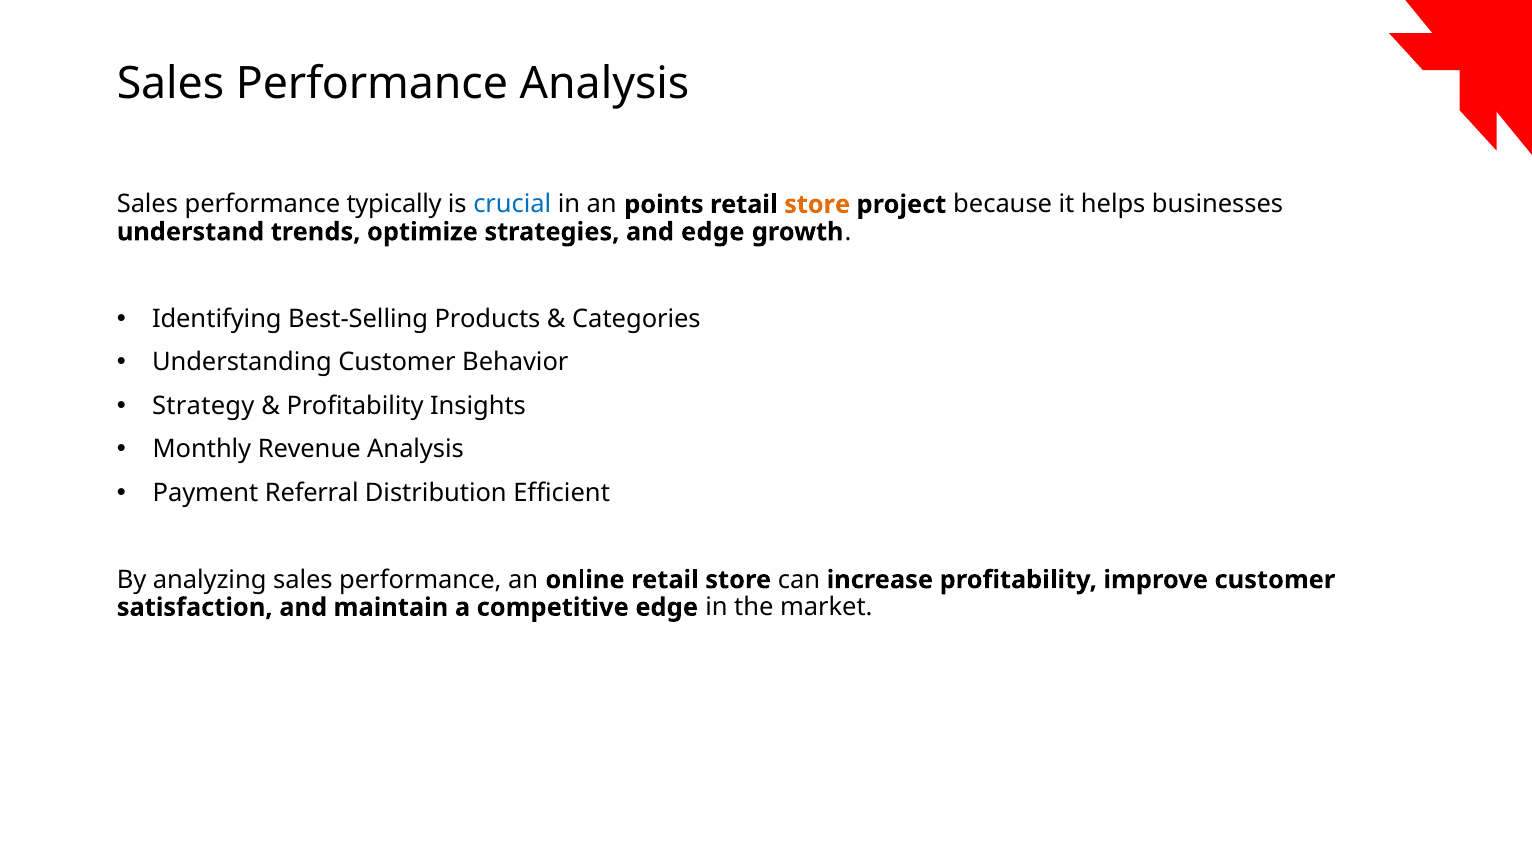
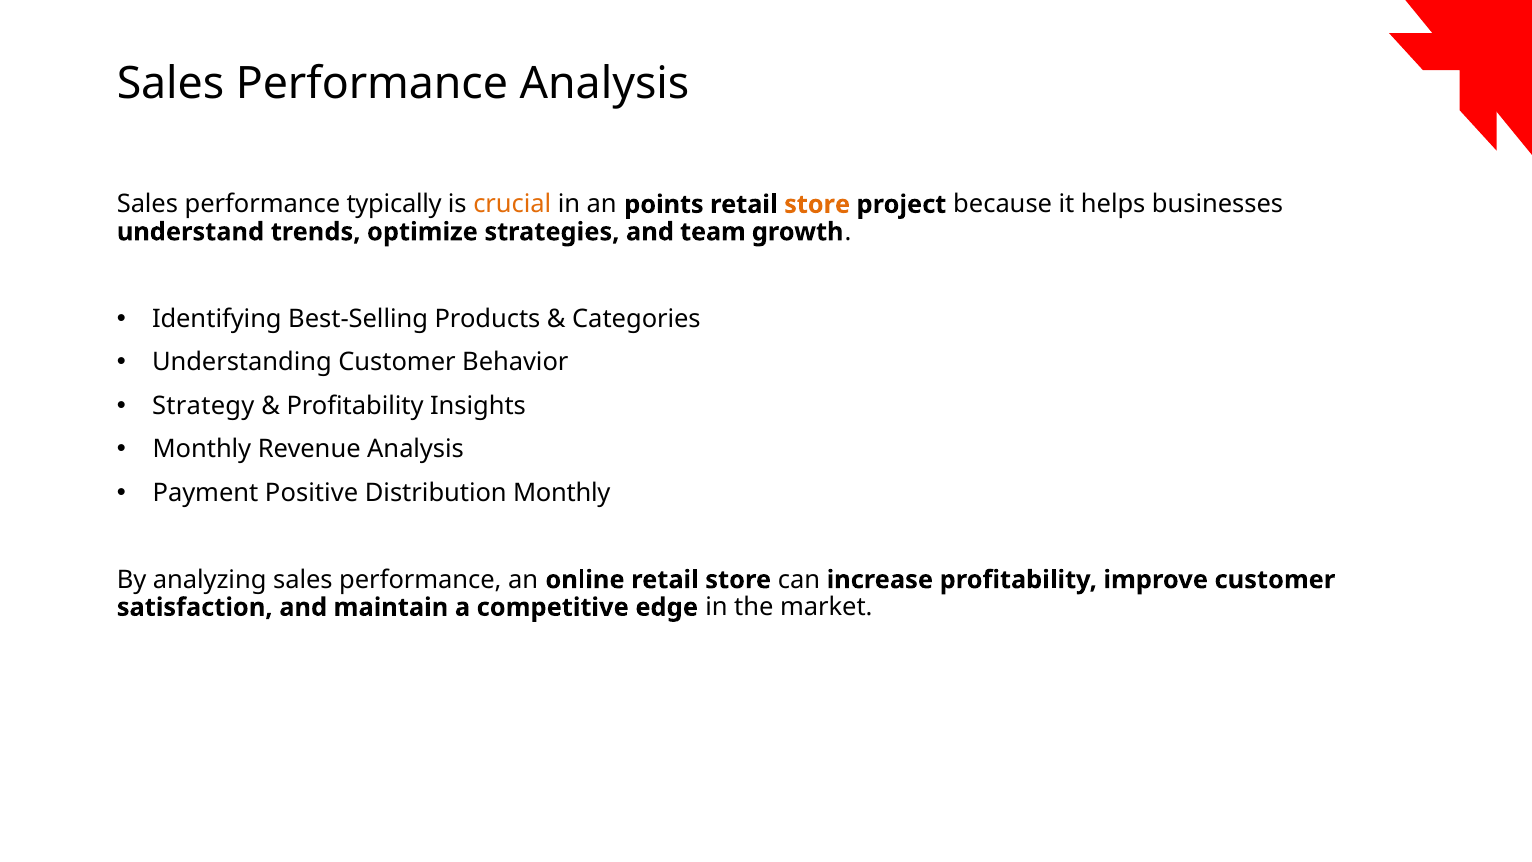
crucial colour: blue -> orange
and edge: edge -> team
Referral: Referral -> Positive
Distribution Efficient: Efficient -> Monthly
